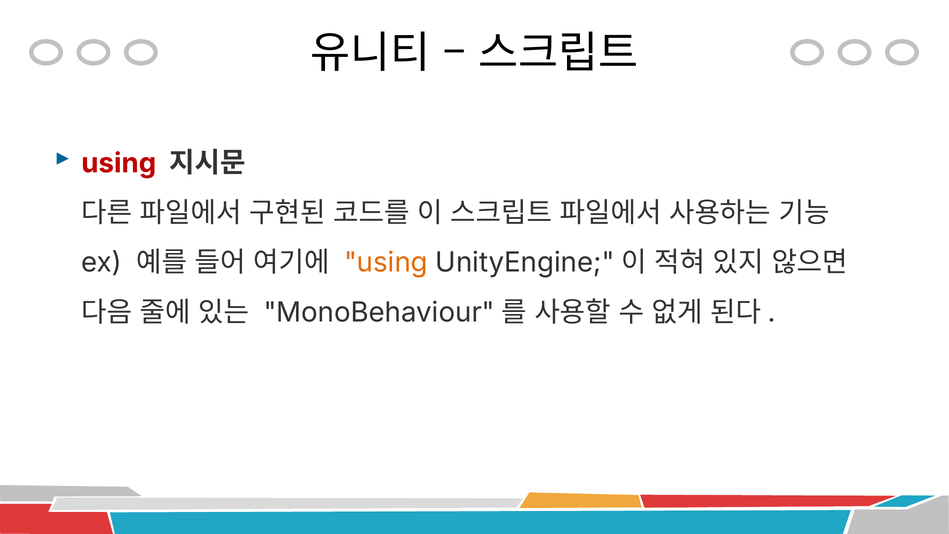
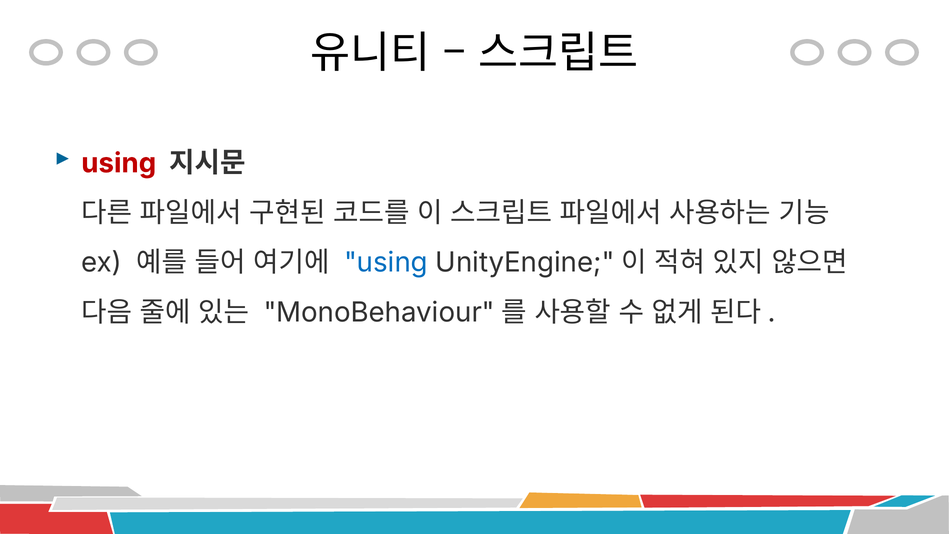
using at (386, 263) colour: orange -> blue
